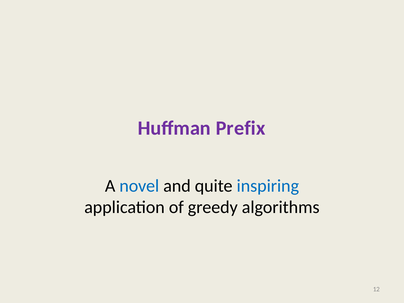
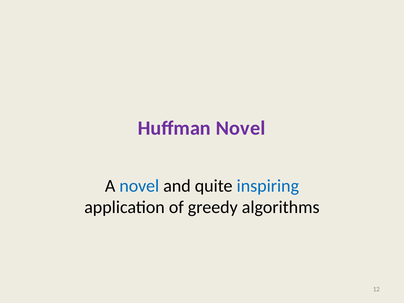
Huffman Prefix: Prefix -> Novel
